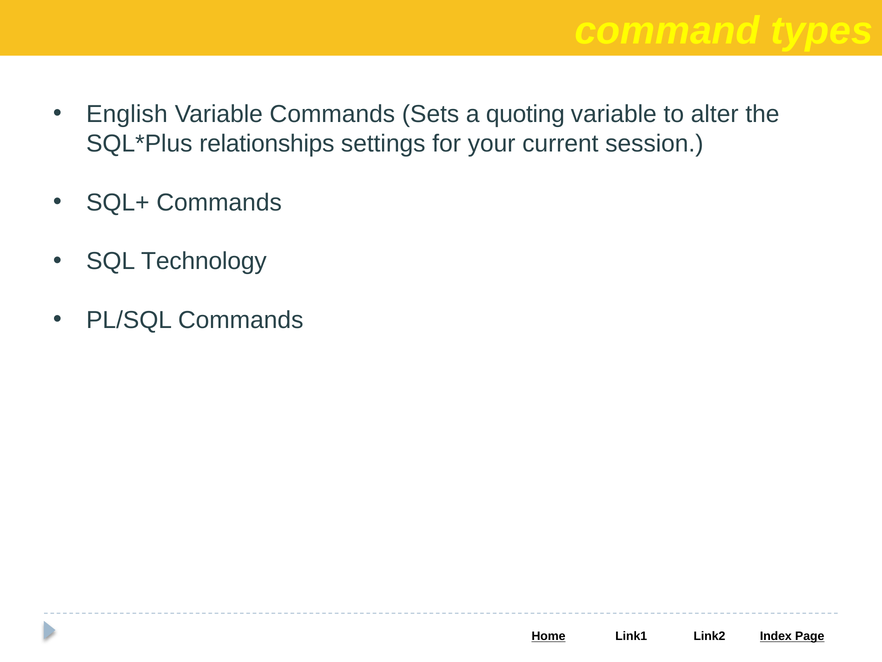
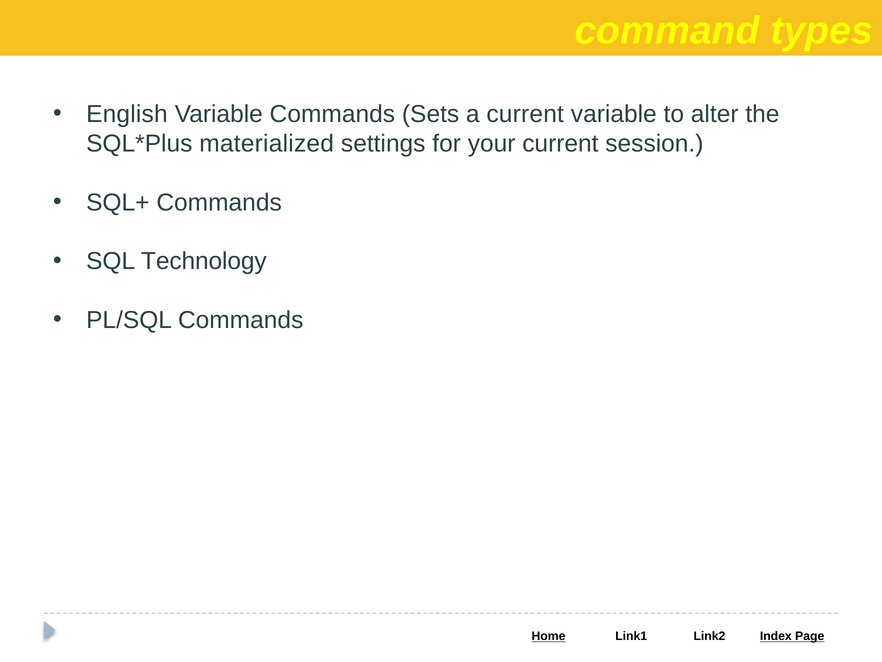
a quoting: quoting -> current
relationships: relationships -> materialized
